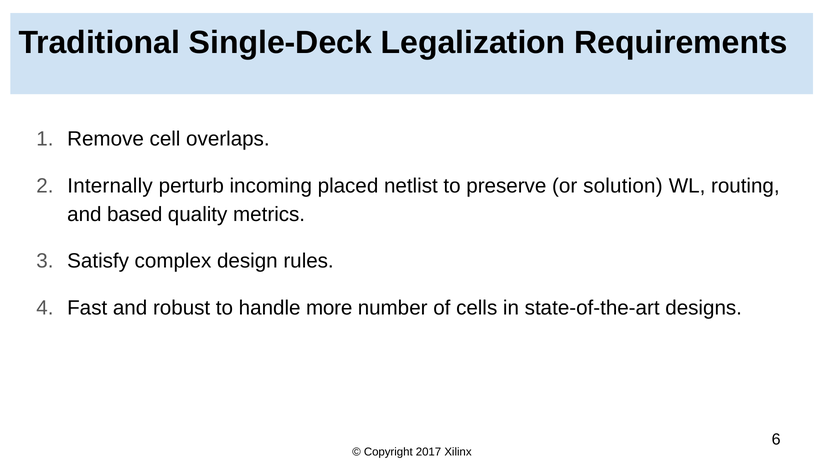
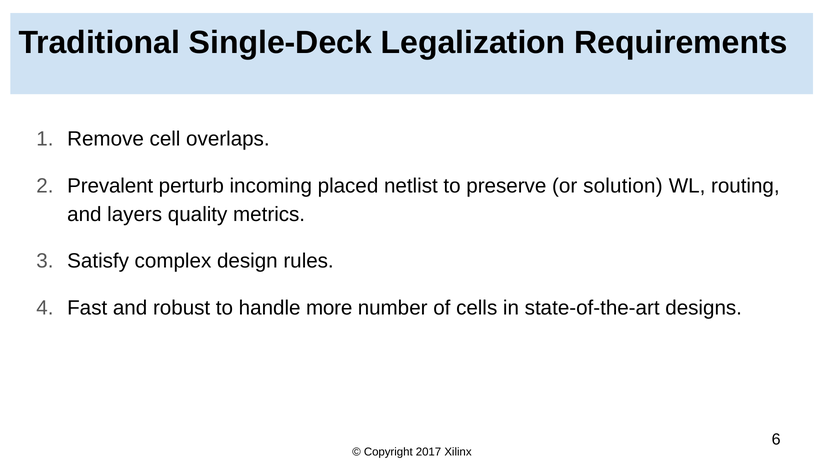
Internally: Internally -> Prevalent
based: based -> layers
